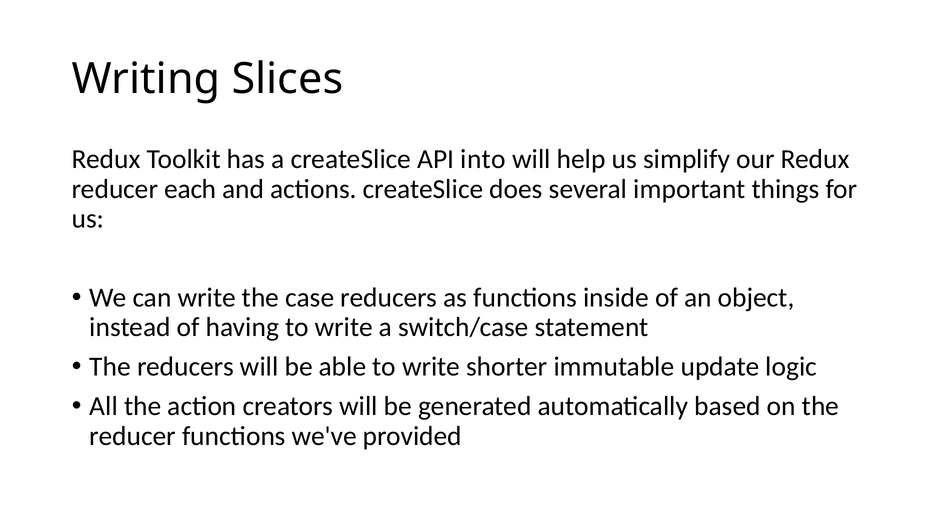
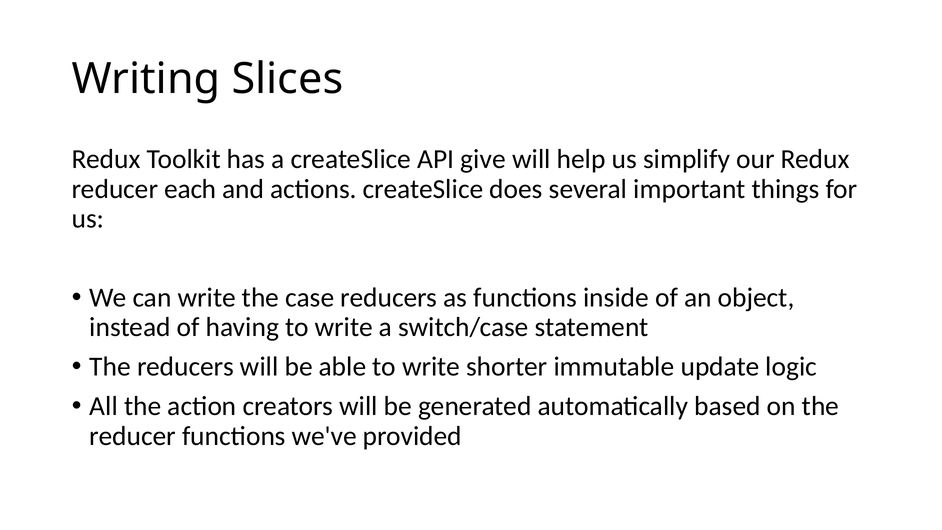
into: into -> give
